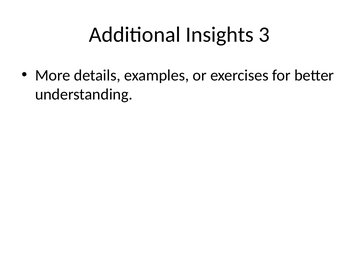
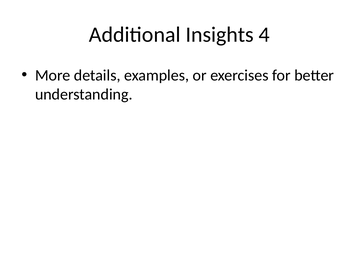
3: 3 -> 4
